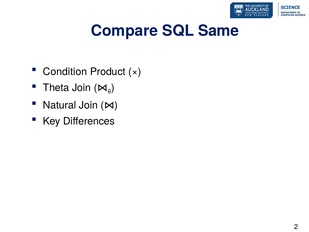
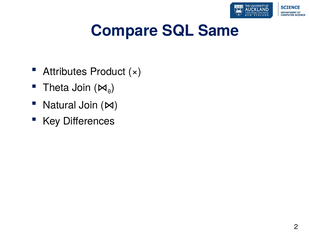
Condition: Condition -> Attributes
